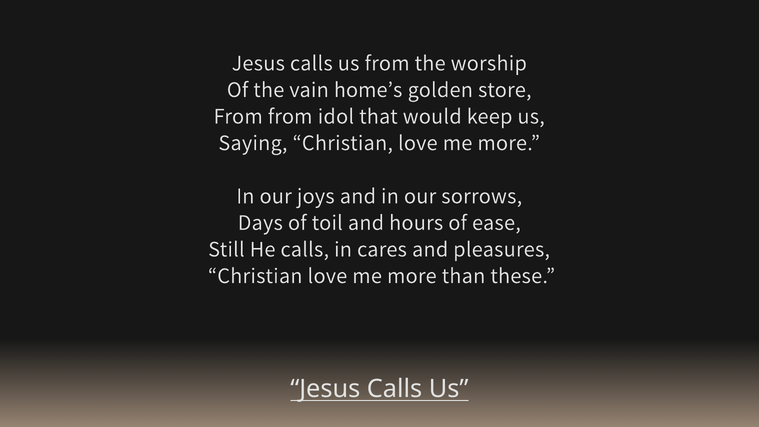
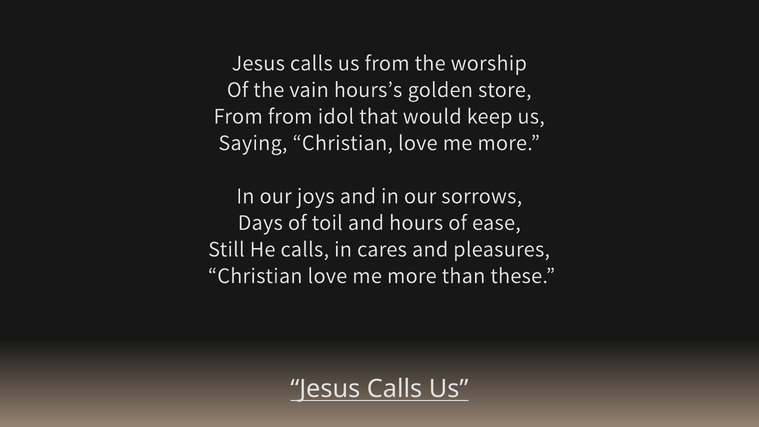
home’s: home’s -> hours’s
